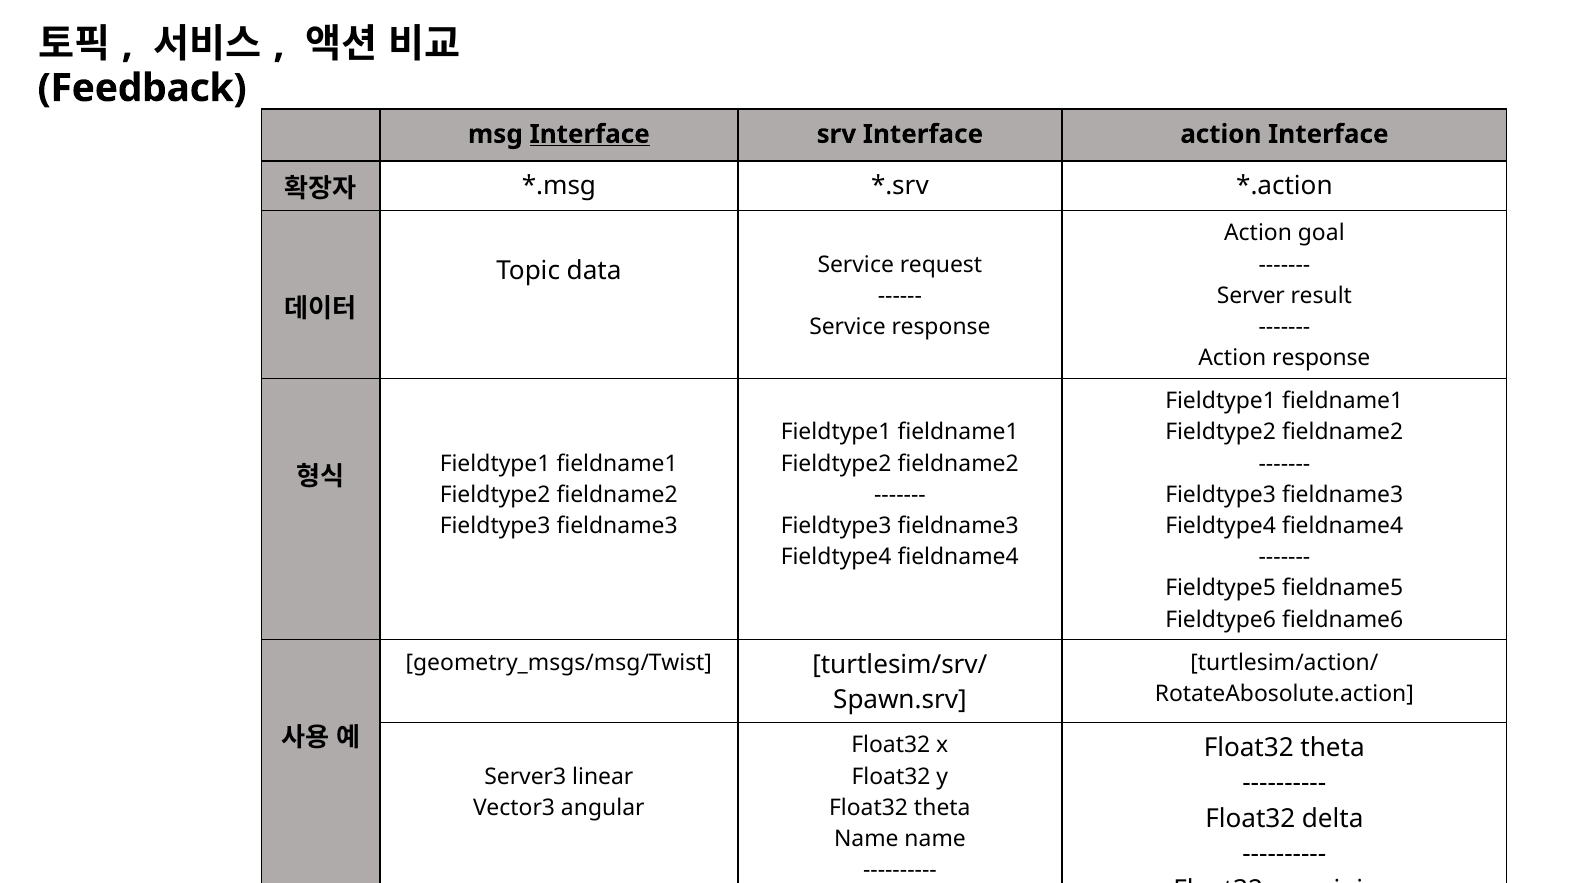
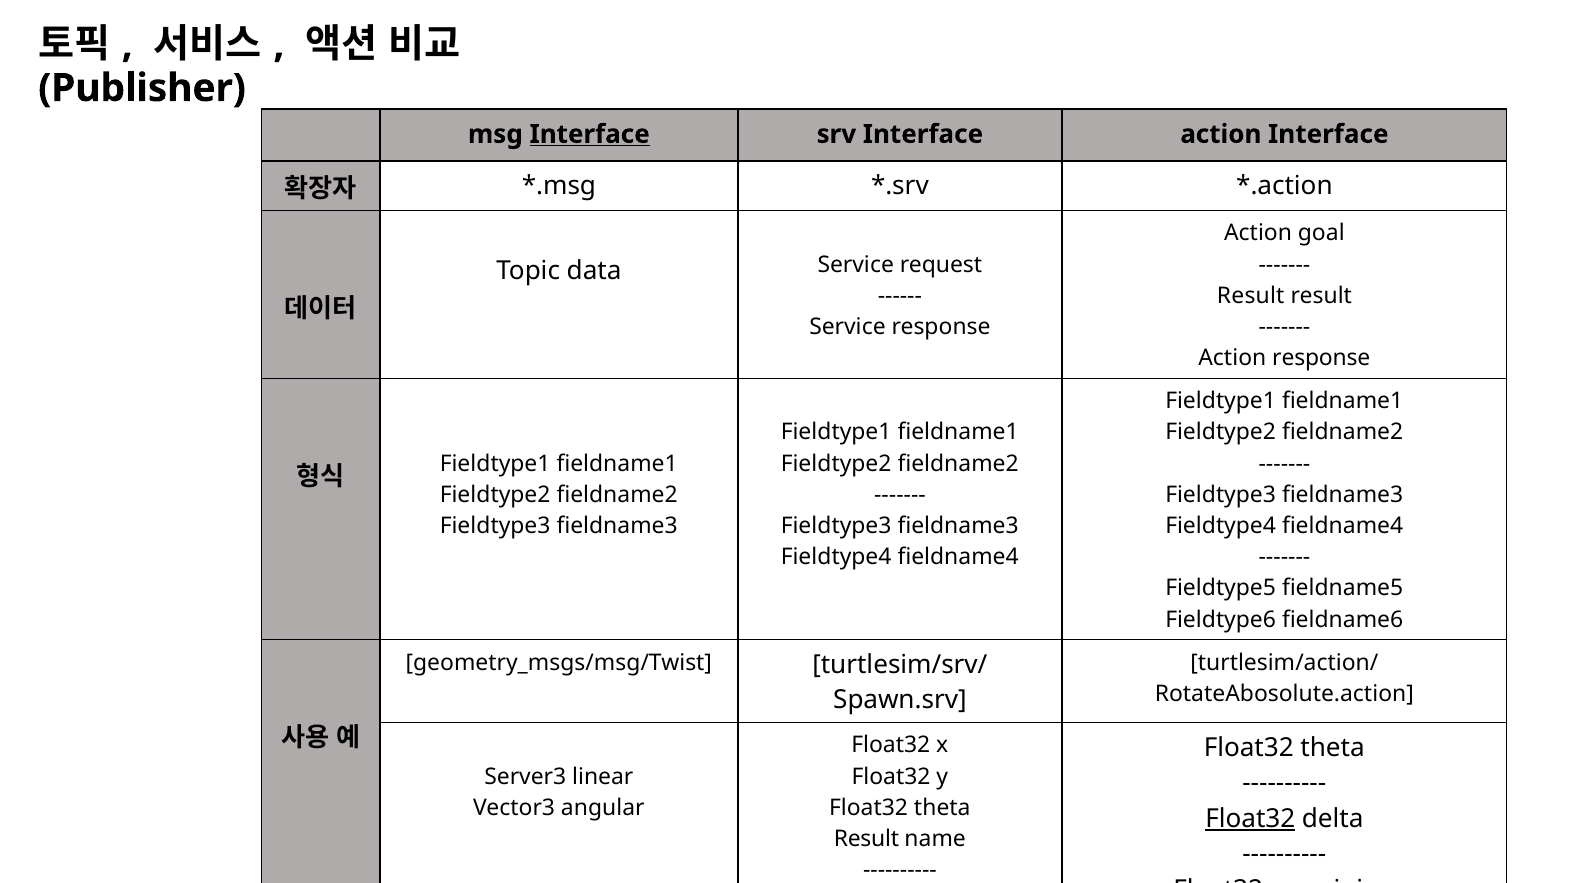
Feedback: Feedback -> Publisher
Server at (1251, 296): Server -> Result
Float32 at (1250, 818) underline: none -> present
Name at (866, 838): Name -> Result
